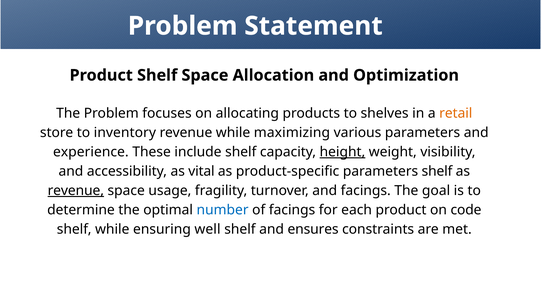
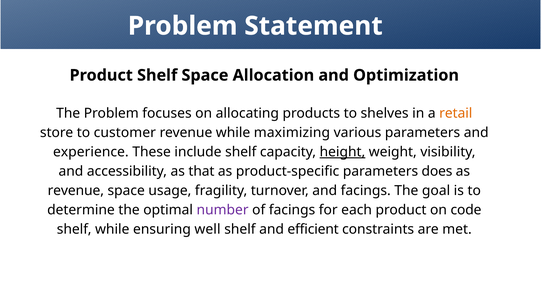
inventory: inventory -> customer
vital: vital -> that
parameters shelf: shelf -> does
revenue at (76, 191) underline: present -> none
number colour: blue -> purple
ensures: ensures -> efficient
